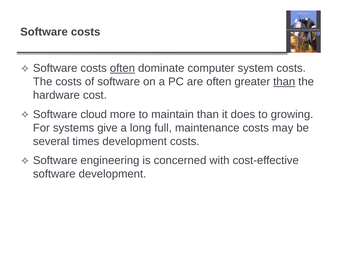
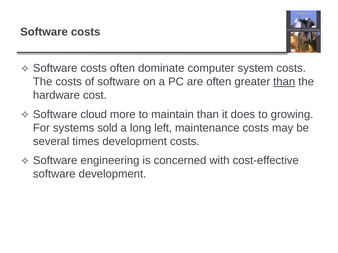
often at (122, 68) underline: present -> none
give: give -> sold
full: full -> left
